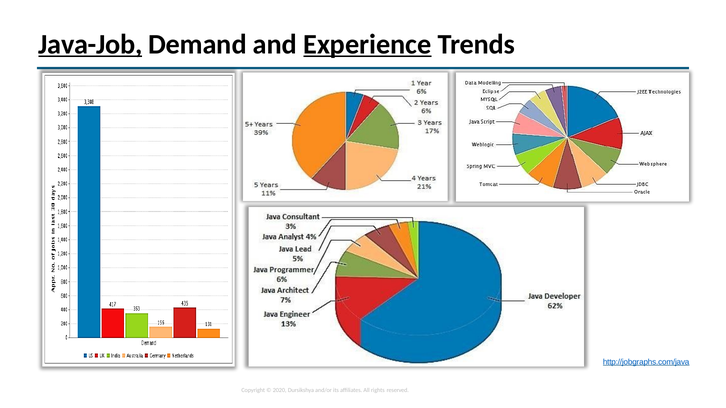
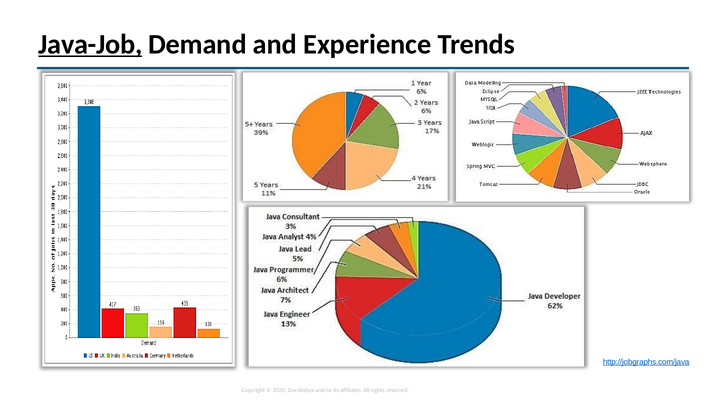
Experience underline: present -> none
